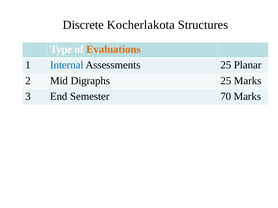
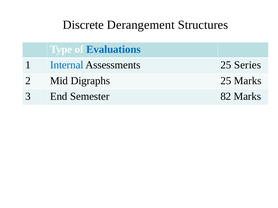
Kocherlakota: Kocherlakota -> Derangement
Evaluations colour: orange -> blue
Planar: Planar -> Series
70: 70 -> 82
